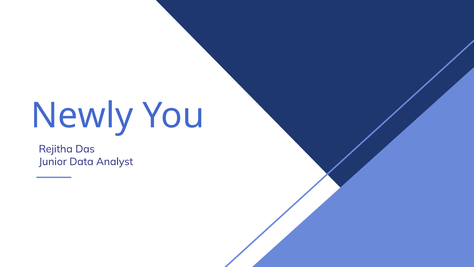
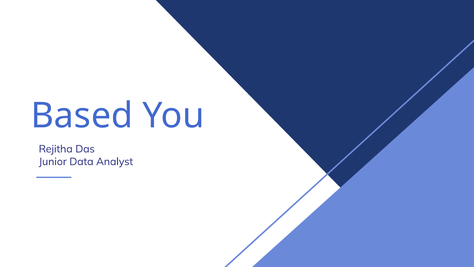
Newly: Newly -> Based
